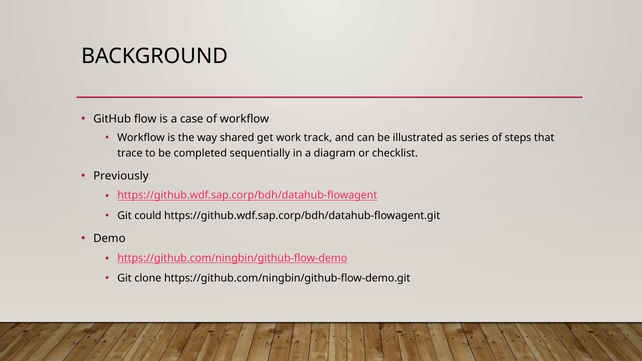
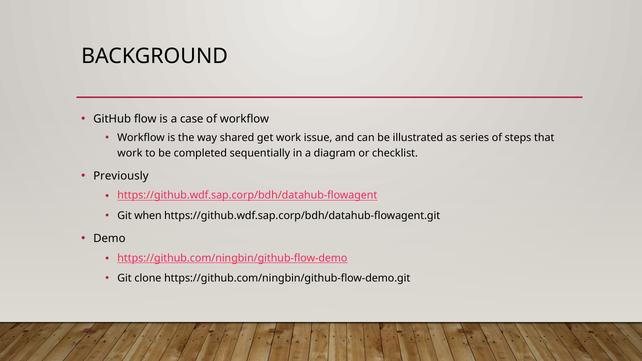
track: track -> issue
trace at (130, 153): trace -> work
could: could -> when
